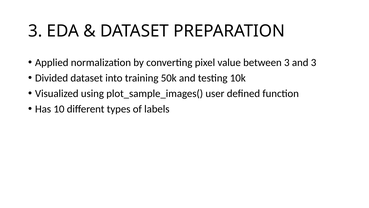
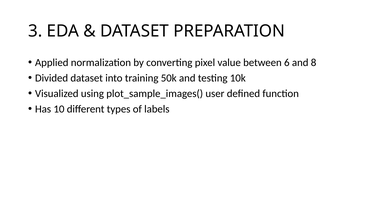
between 3: 3 -> 6
and 3: 3 -> 8
